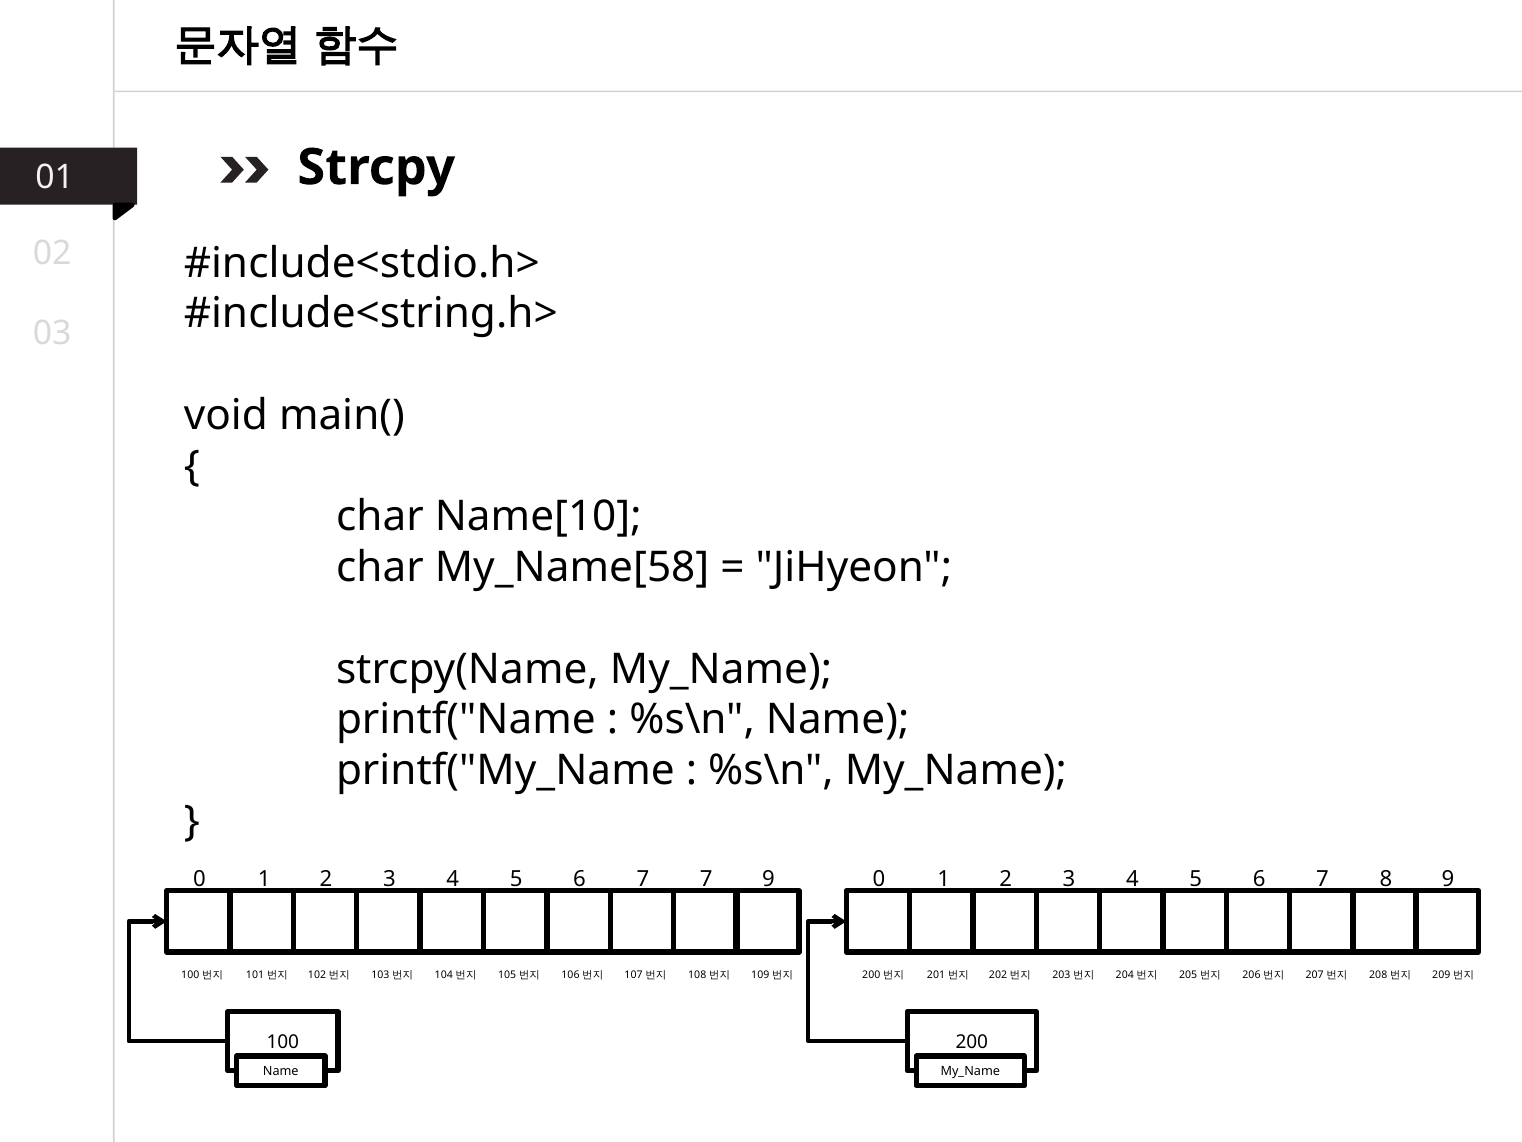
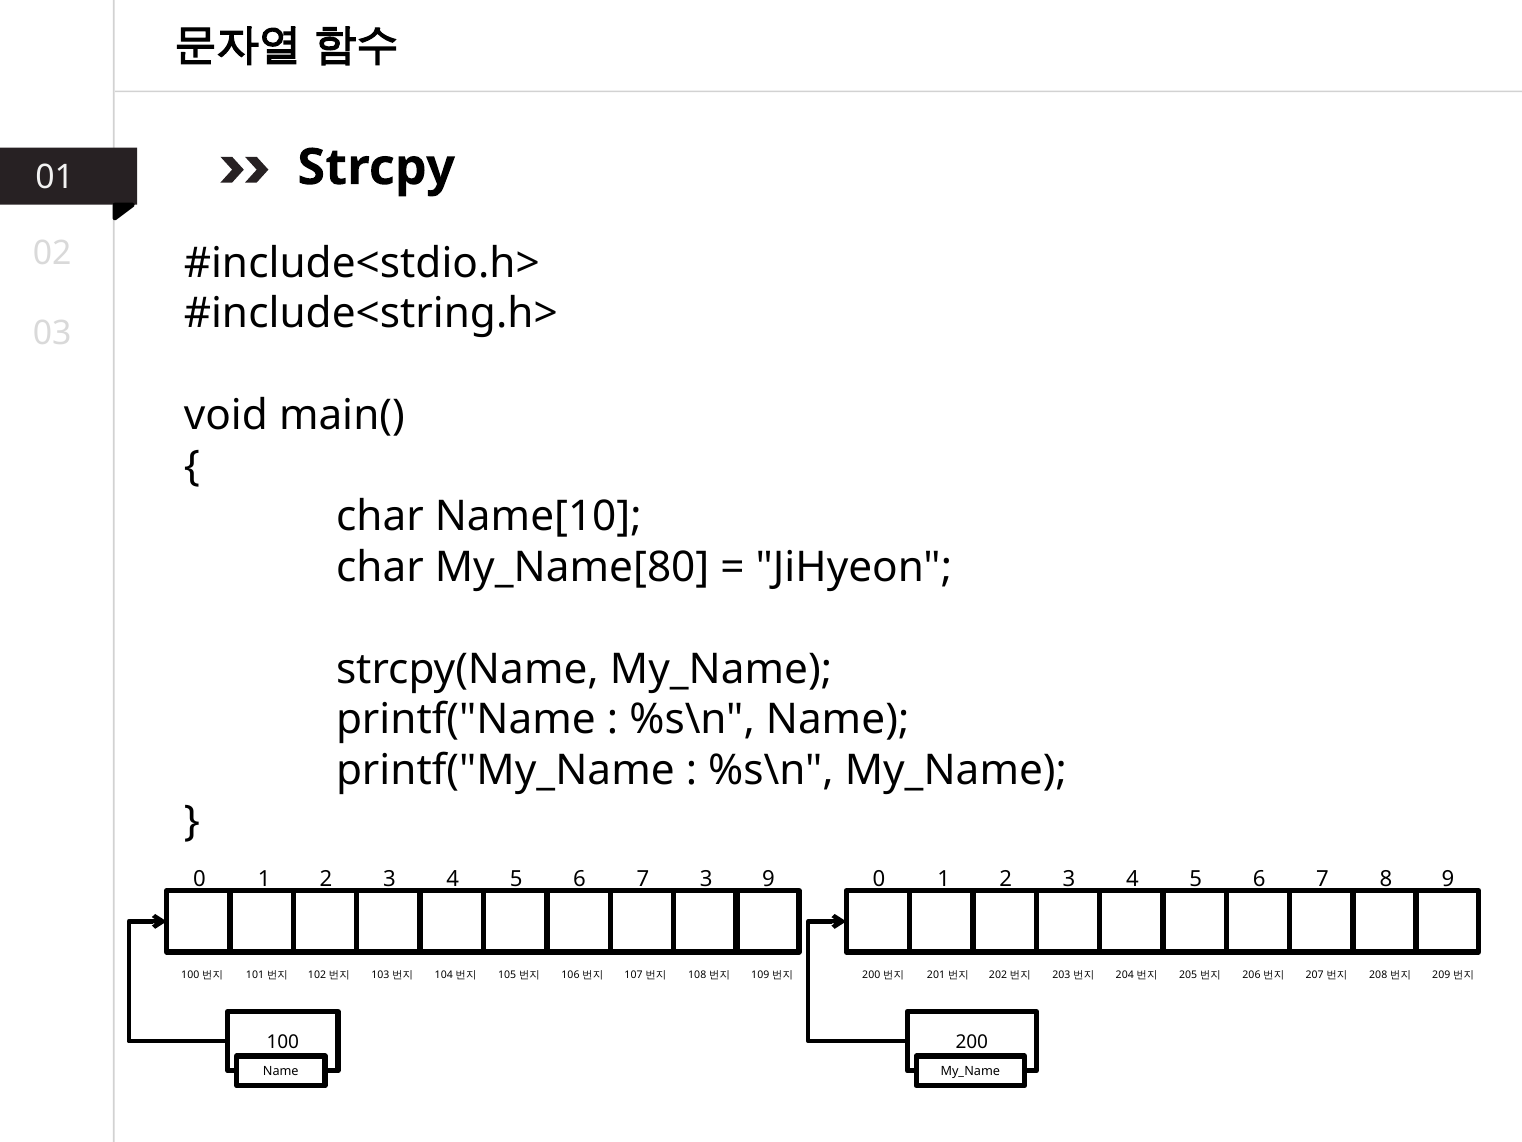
My_Name[58: My_Name[58 -> My_Name[80
7 7: 7 -> 3
